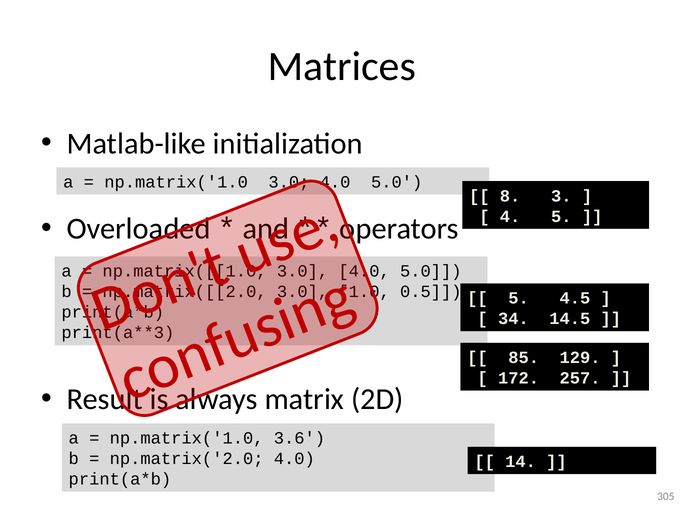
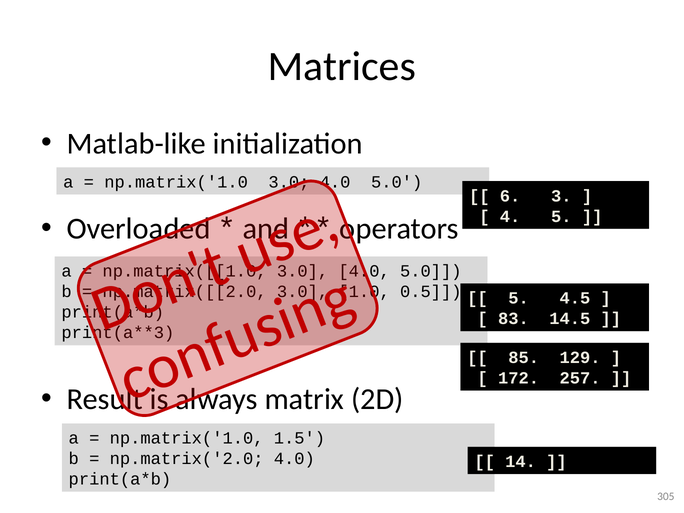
8: 8 -> 6
34: 34 -> 83
3.6: 3.6 -> 1.5
